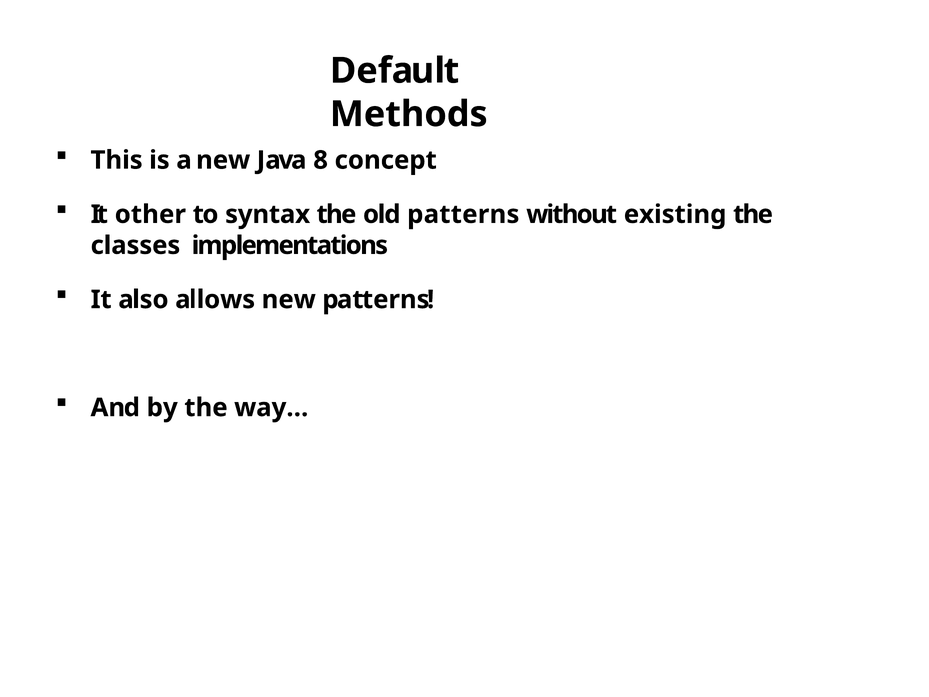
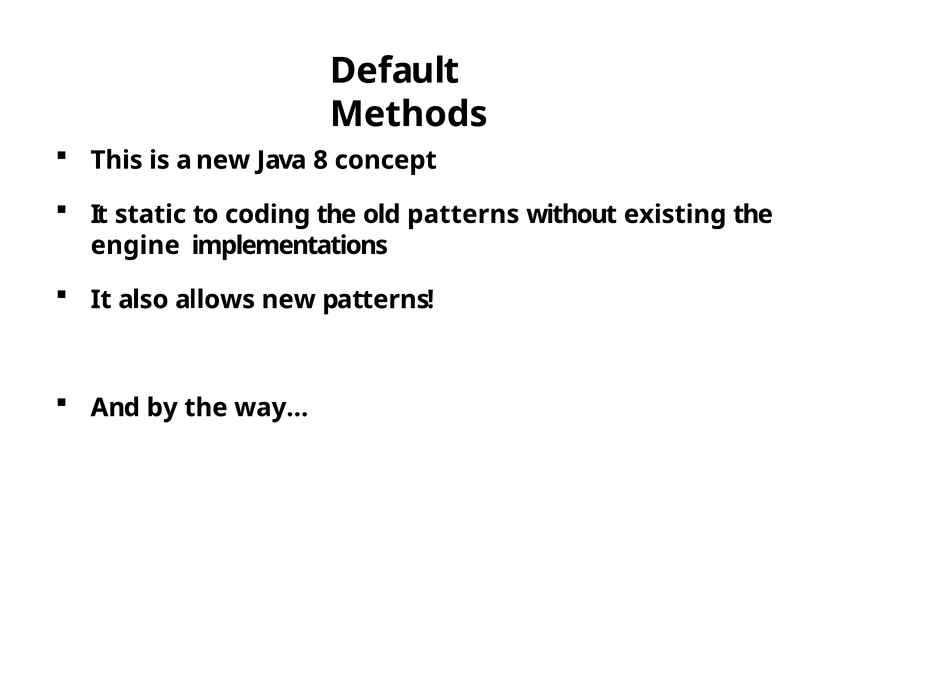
other: other -> static
syntax: syntax -> coding
classes: classes -> engine
